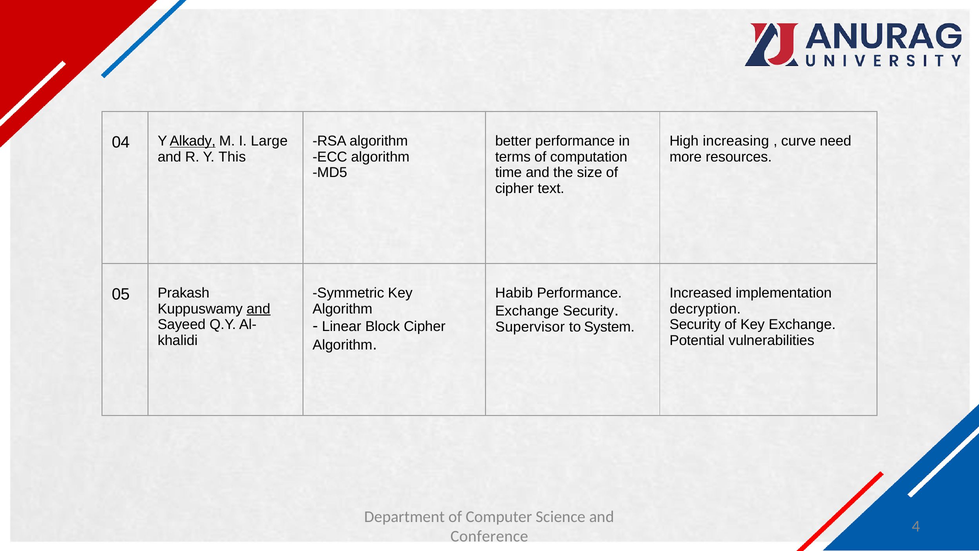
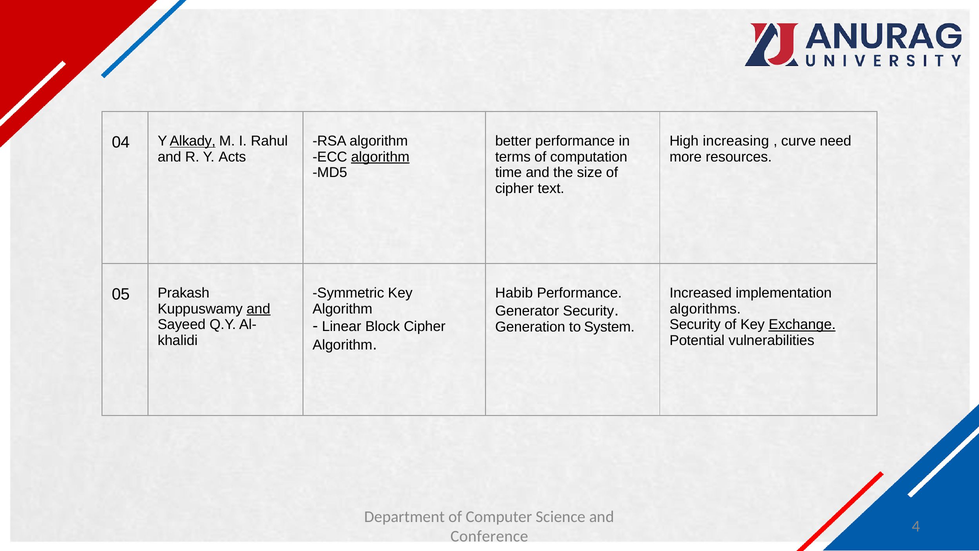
Large: Large -> Rahul
This: This -> Acts
algorithm at (380, 157) underline: none -> present
decryption: decryption -> algorithms
Exchange at (527, 311): Exchange -> Generator
Exchange at (802, 325) underline: none -> present
Supervisor: Supervisor -> Generation
